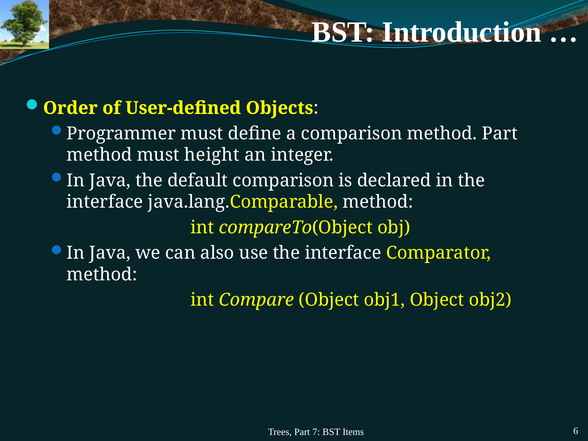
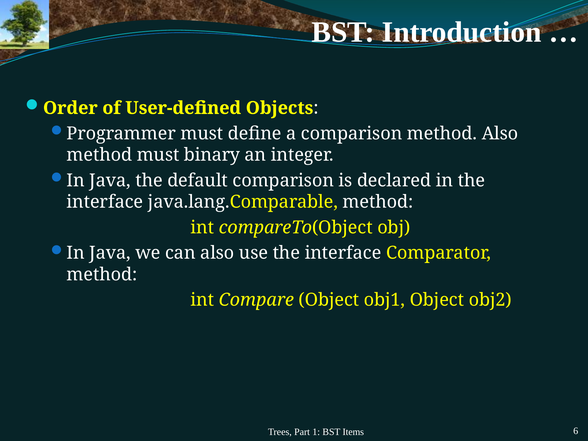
method Part: Part -> Also
height: height -> binary
7: 7 -> 1
